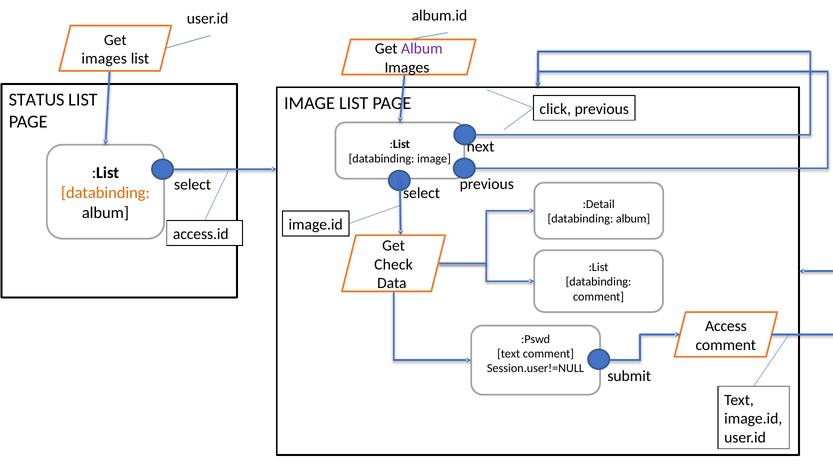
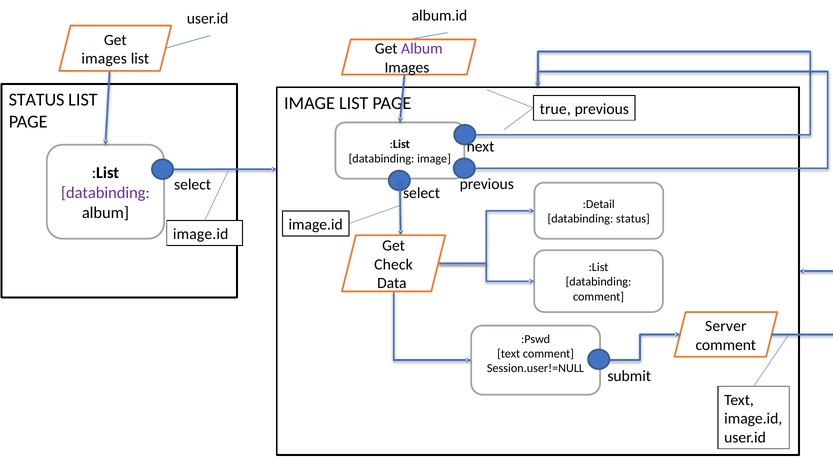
click: click -> true
databinding at (105, 193) colour: orange -> purple
album at (633, 219): album -> status
access.id at (201, 234): access.id -> image.id
Access: Access -> Server
